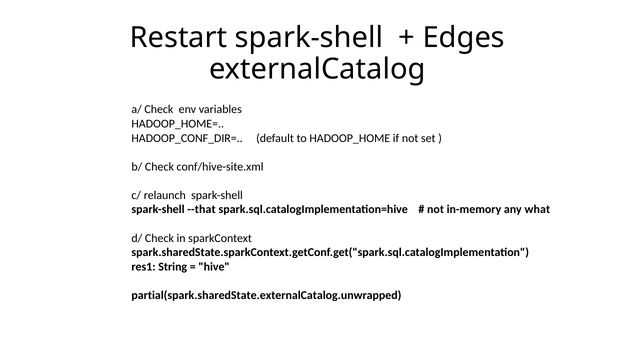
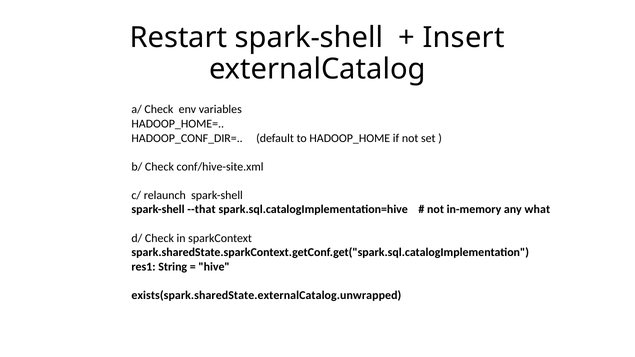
Edges: Edges -> Insert
partial(spark.sharedState.externalCatalog.unwrapped: partial(spark.sharedState.externalCatalog.unwrapped -> exists(spark.sharedState.externalCatalog.unwrapped
